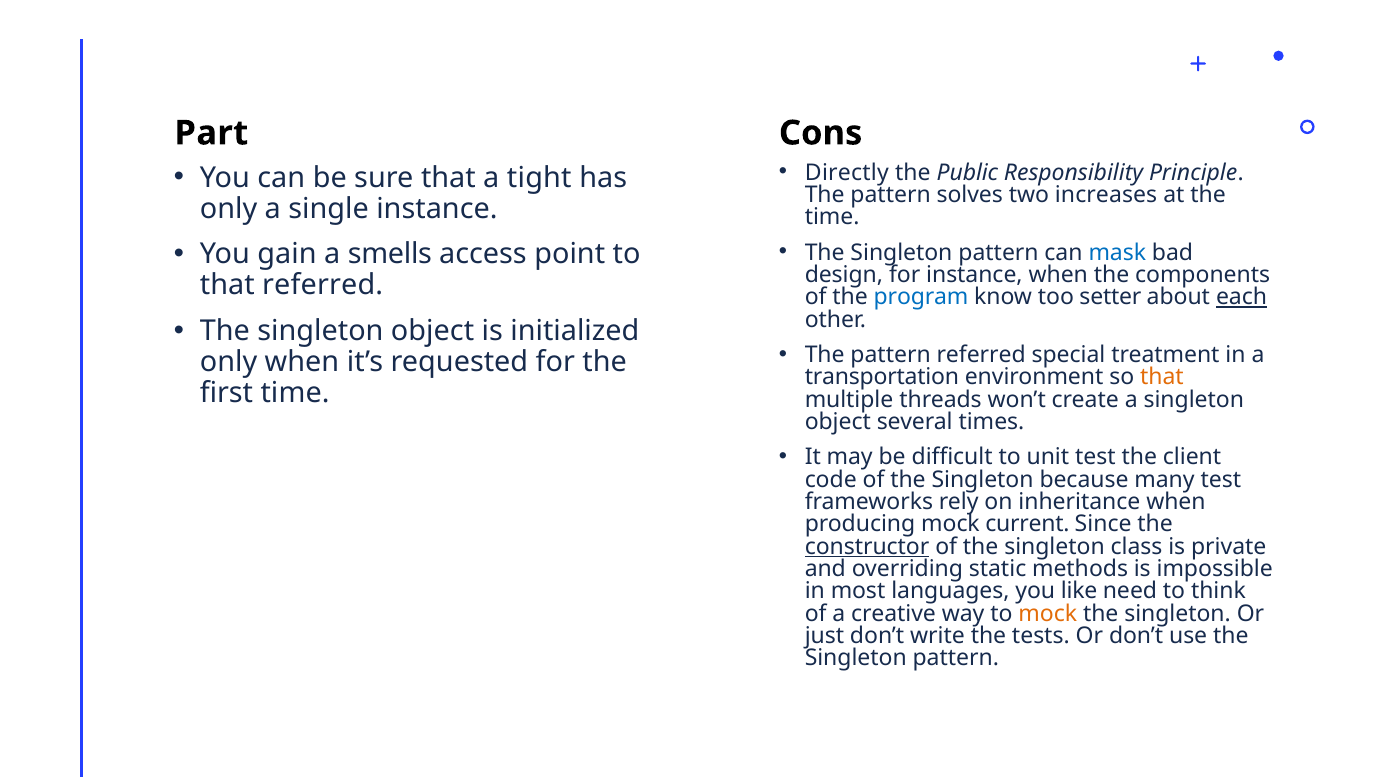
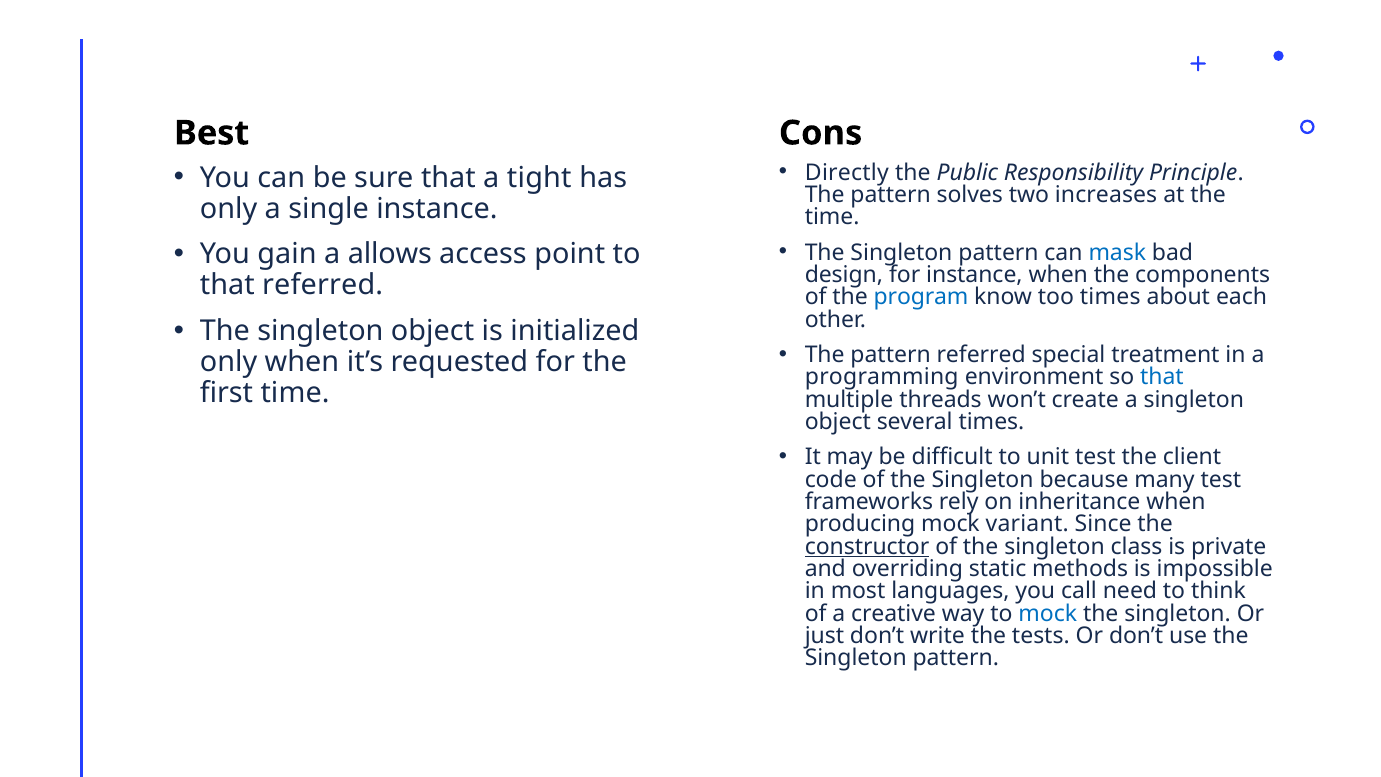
Part: Part -> Best
smells: smells -> allows
too setter: setter -> times
each underline: present -> none
transportation: transportation -> programming
that at (1162, 377) colour: orange -> blue
current: current -> variant
like: like -> call
mock at (1048, 614) colour: orange -> blue
